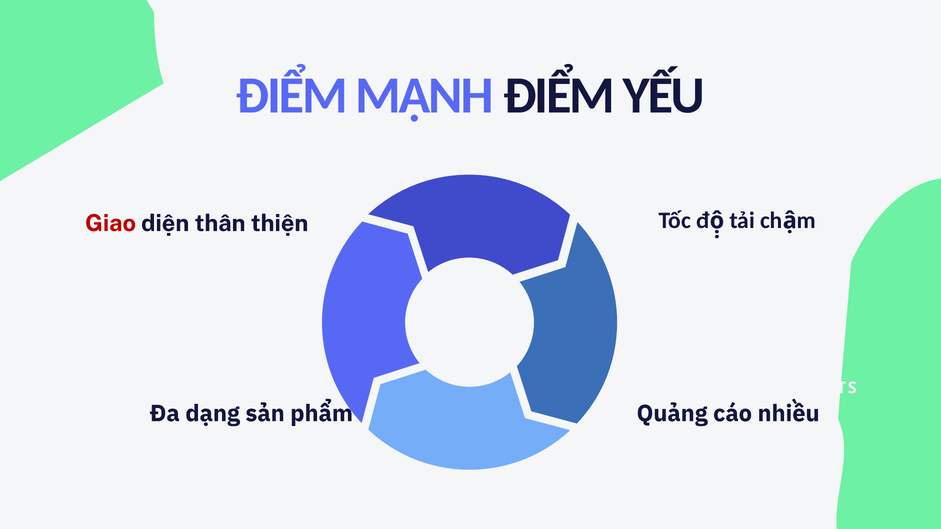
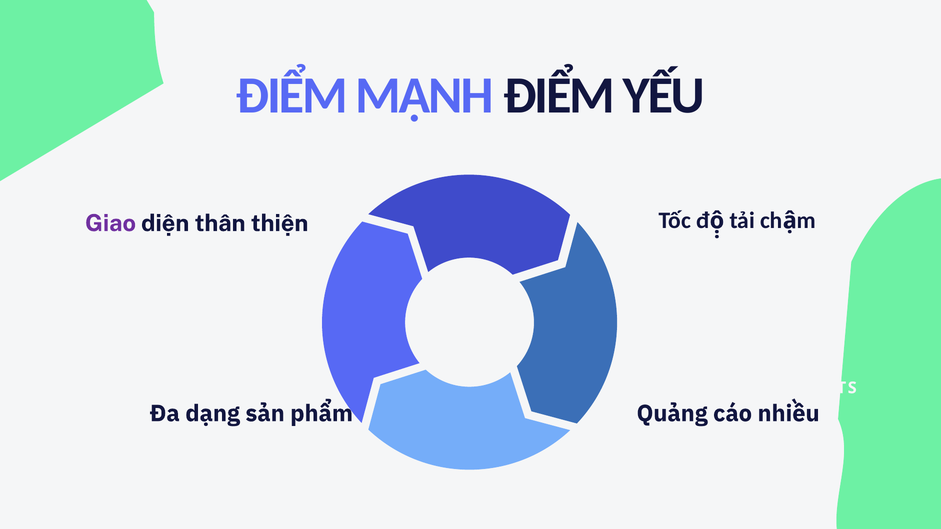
Giao colour: red -> purple
